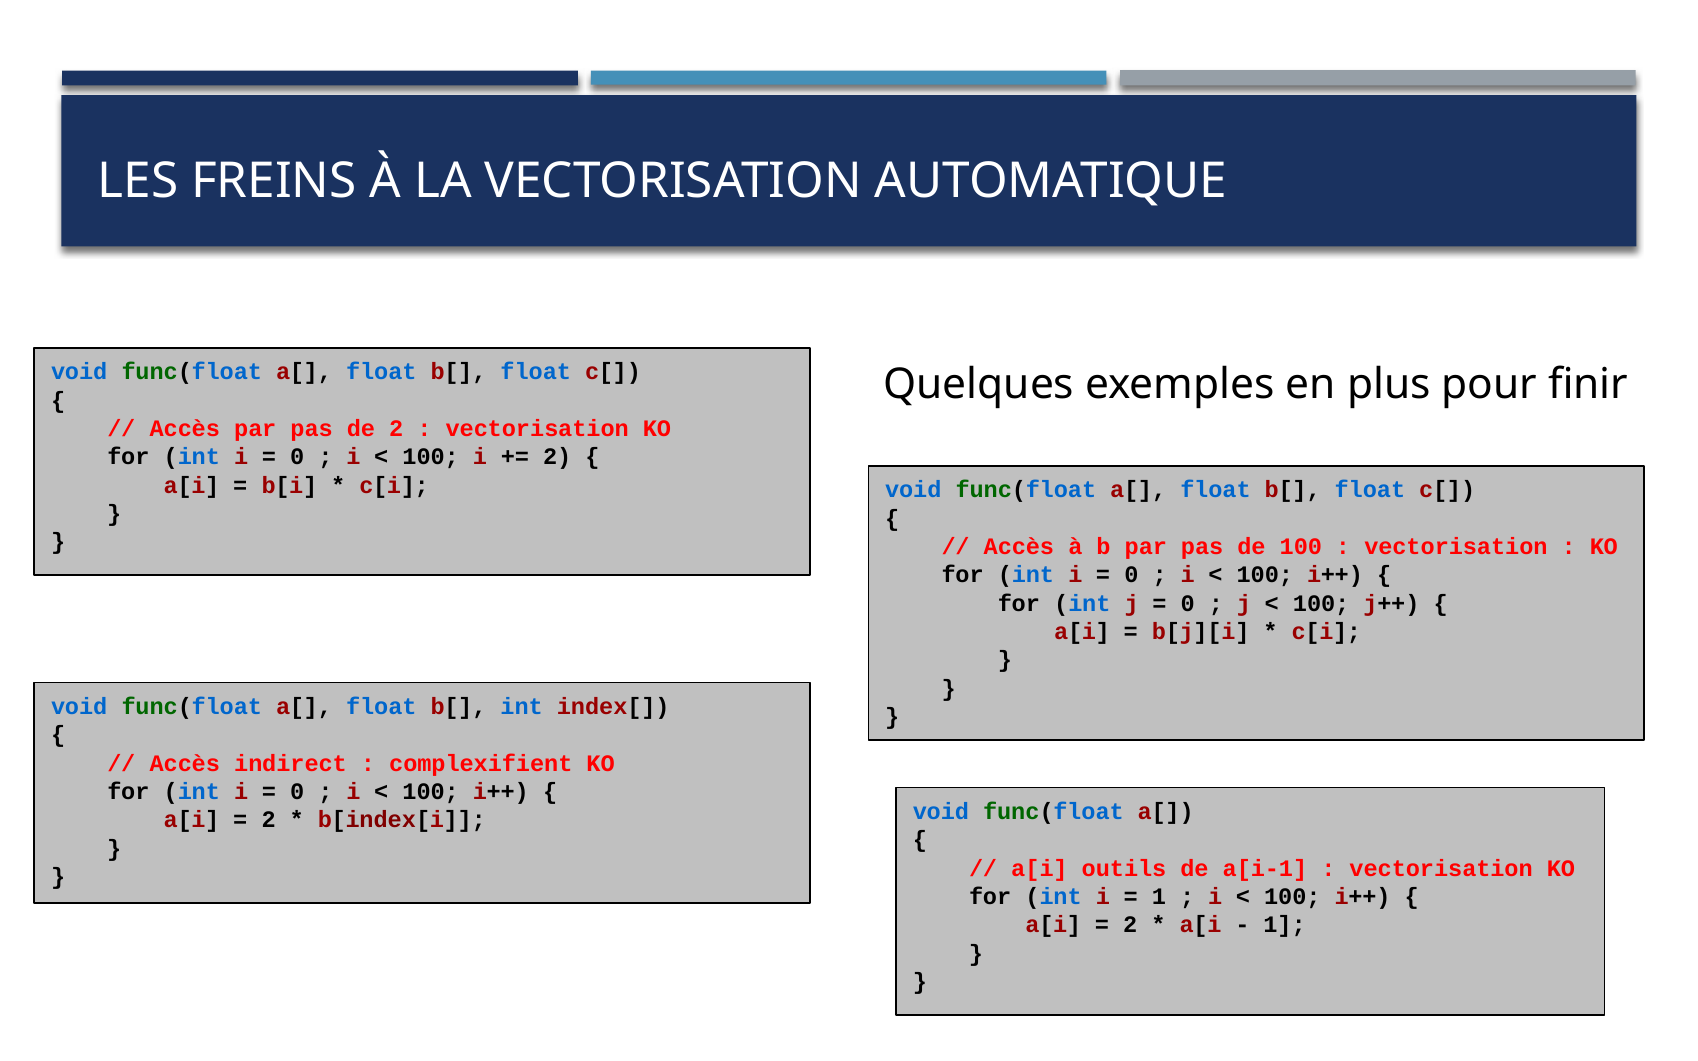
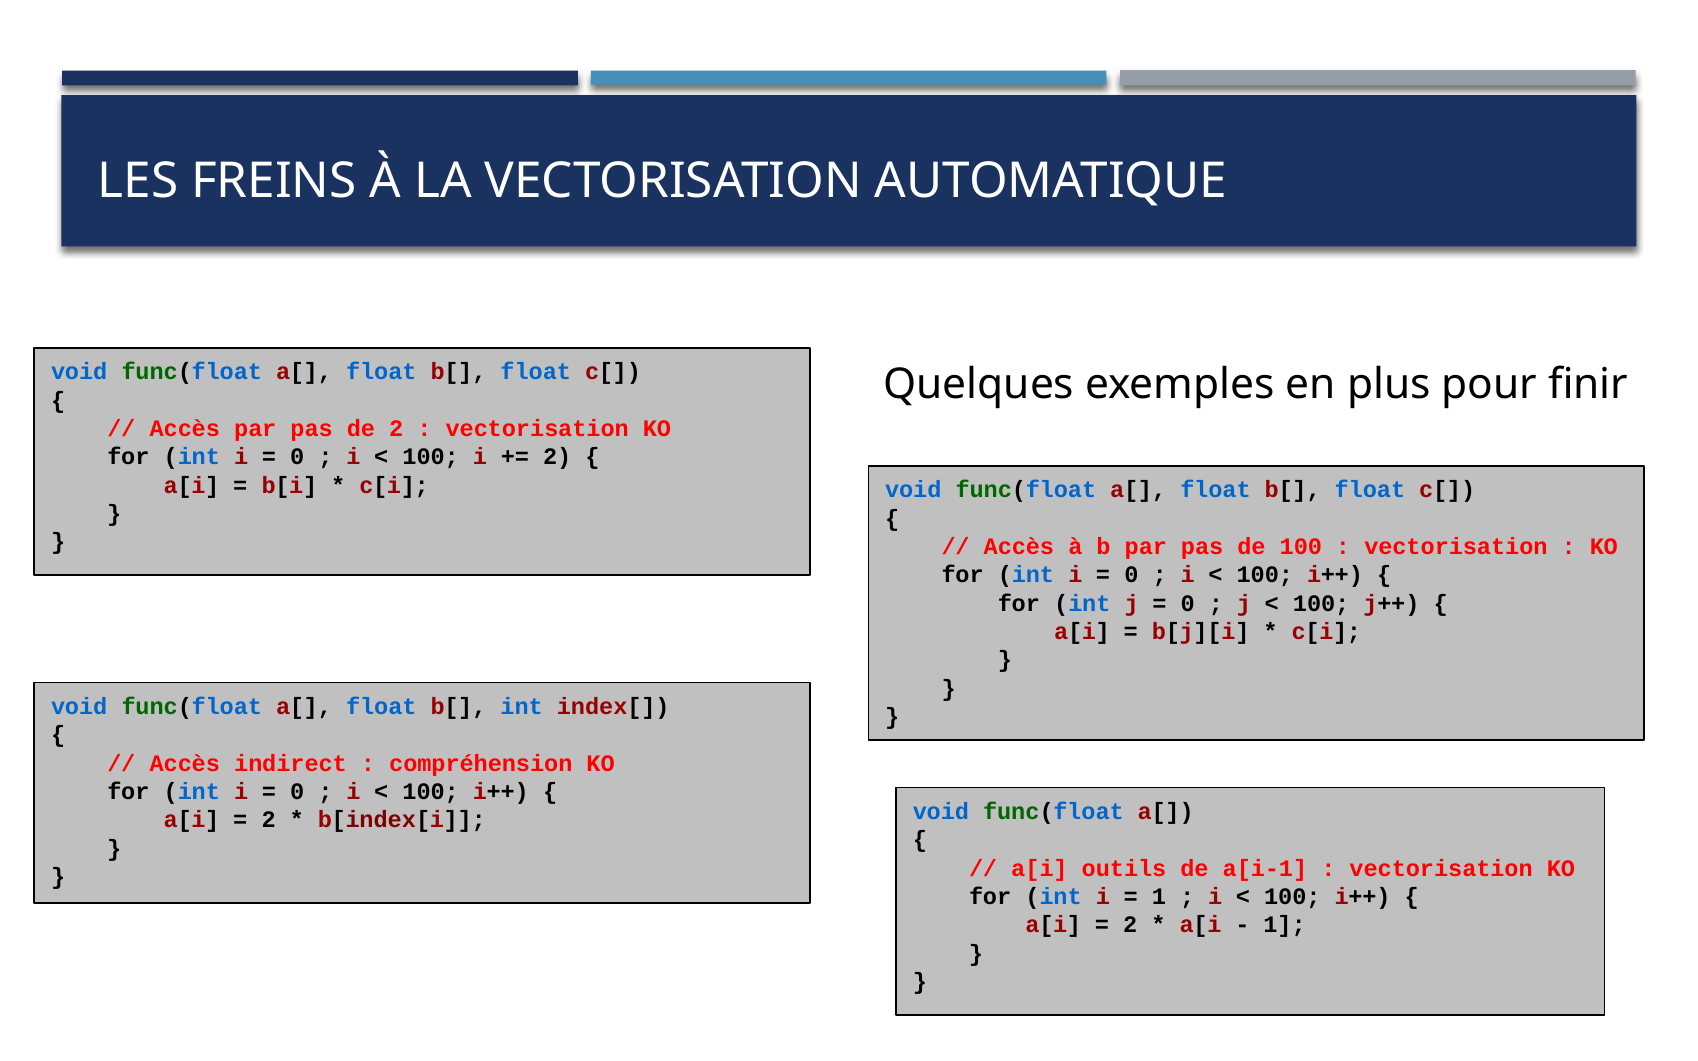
complexifient: complexifient -> compréhension
